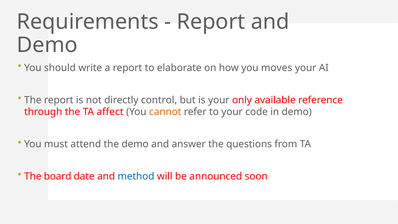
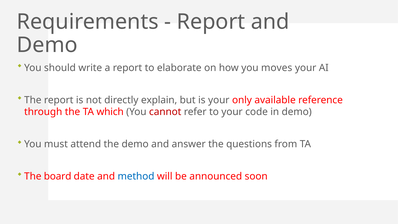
control: control -> explain
affect: affect -> which
cannot colour: orange -> red
